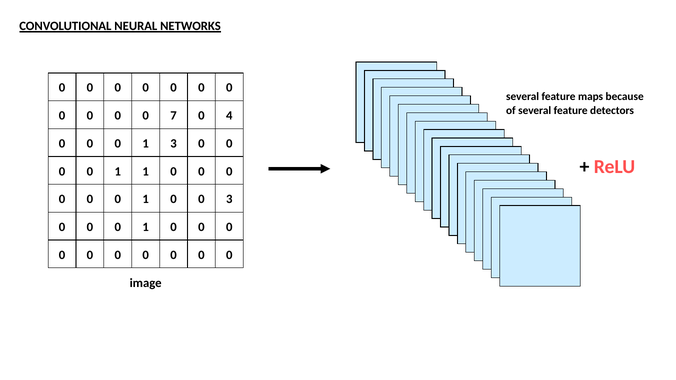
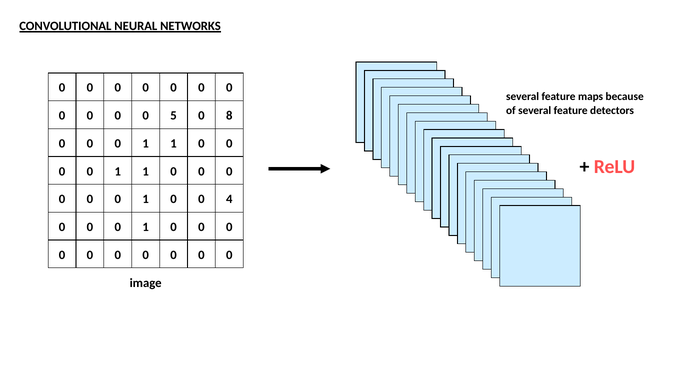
7: 7 -> 5
4: 4 -> 8
3 at (174, 144): 3 -> 1
0 3: 3 -> 4
